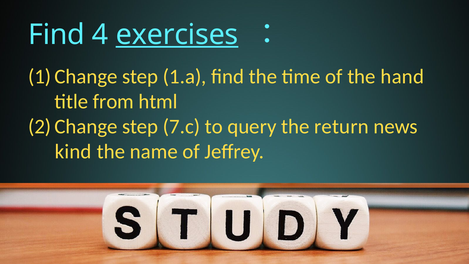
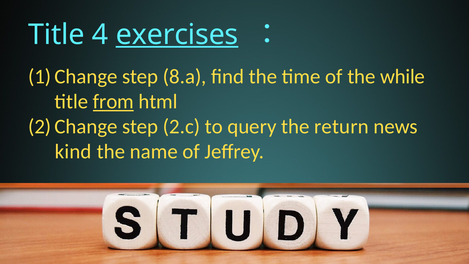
Find at (56, 35): Find -> Title
1.a: 1.a -> 8.a
hand: hand -> while
from underline: none -> present
7.c: 7.c -> 2.c
